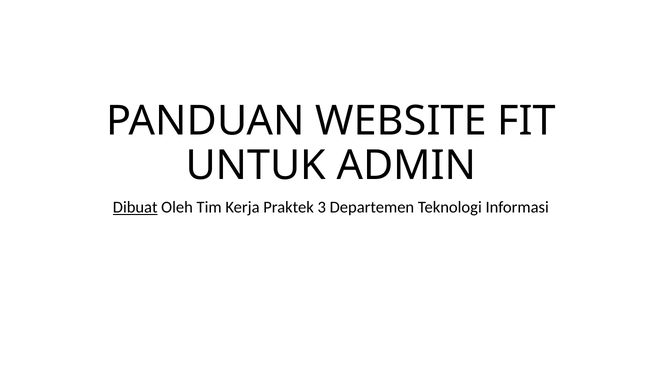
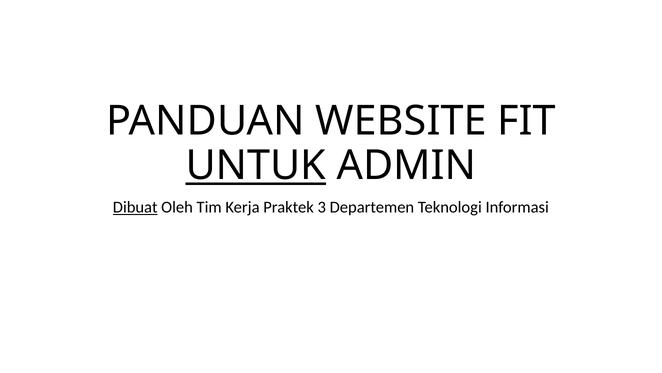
UNTUK underline: none -> present
